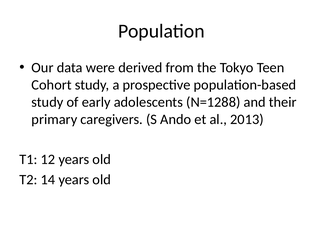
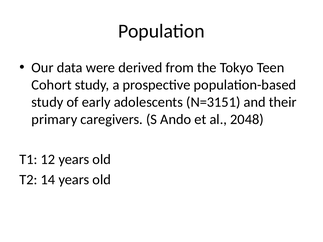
N=1288: N=1288 -> N=3151
2013: 2013 -> 2048
